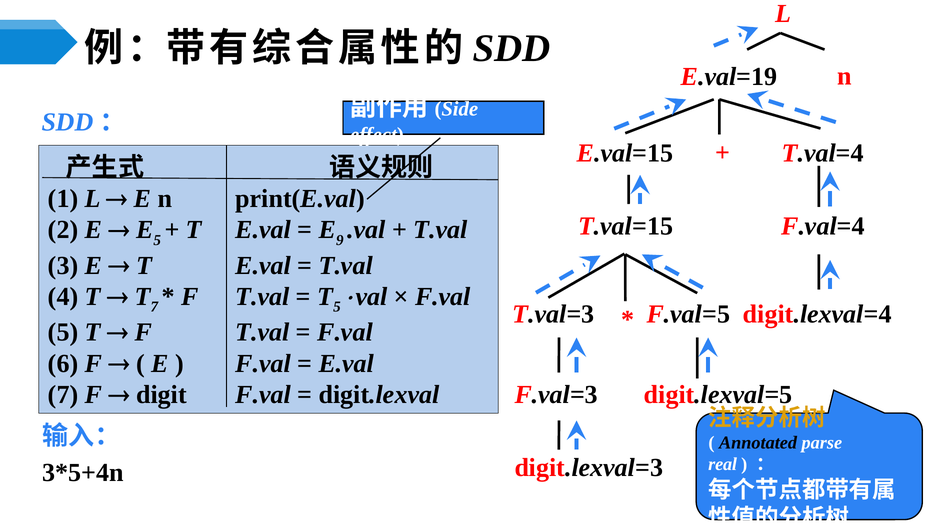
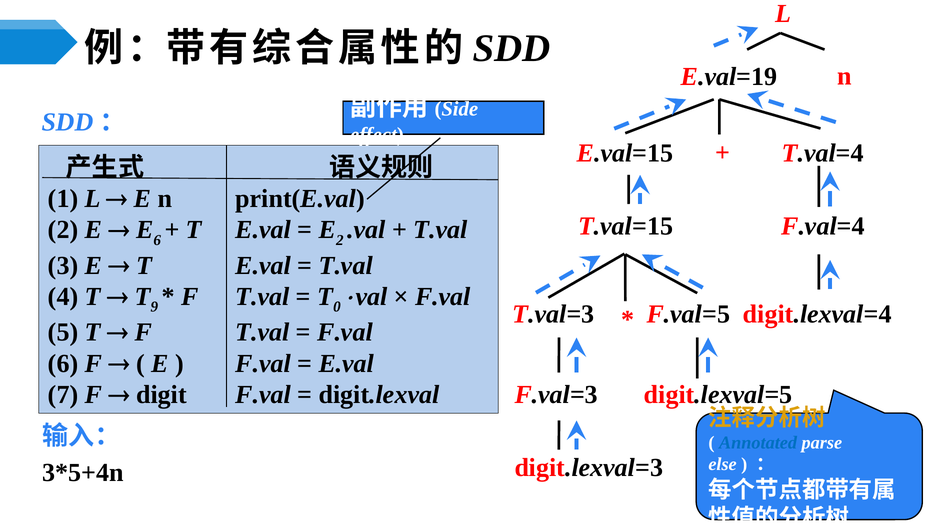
E 5: 5 -> 6
E 9: 9 -> 2
T 7: 7 -> 9
T 5: 5 -> 0
Annotated colour: black -> blue
real: real -> else
